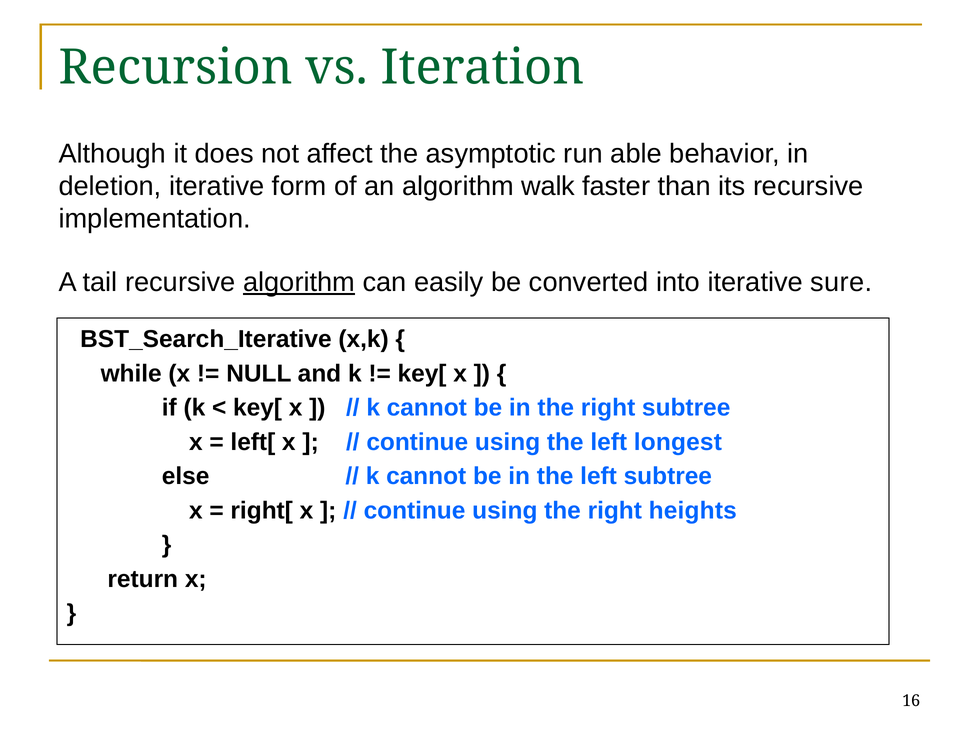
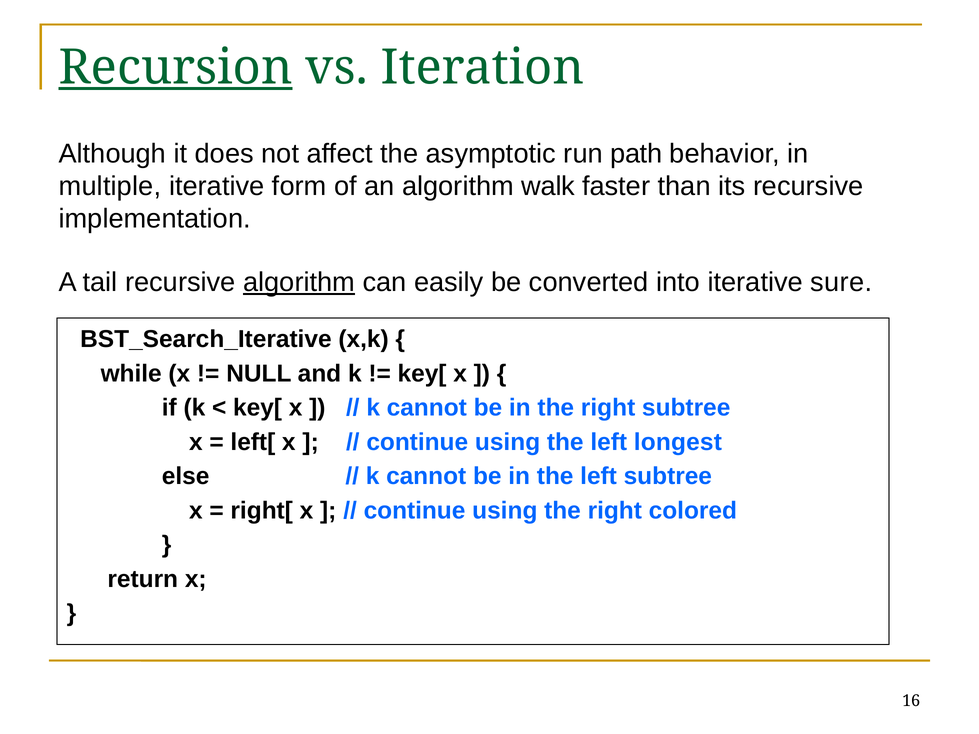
Recursion underline: none -> present
able: able -> path
deletion: deletion -> multiple
heights: heights -> colored
